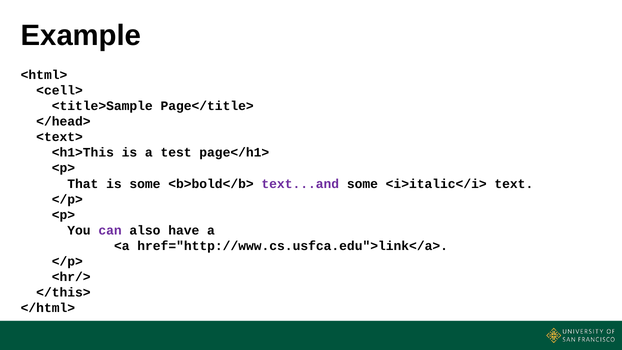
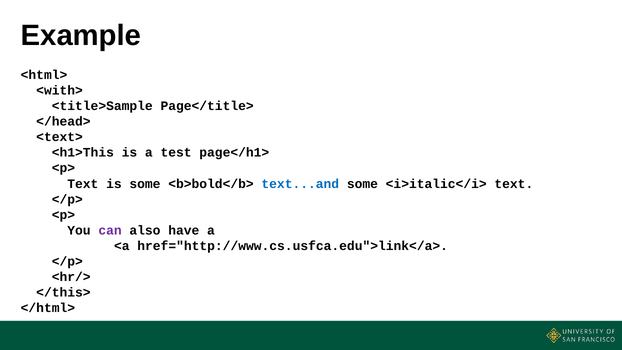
<cell>: <cell> -> <with>
That at (83, 184): That -> Text
text...and colour: purple -> blue
